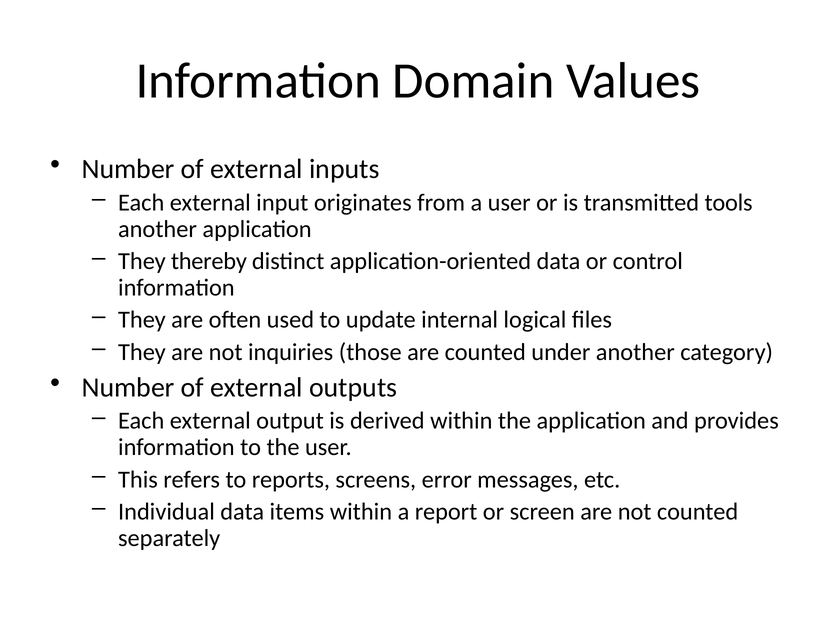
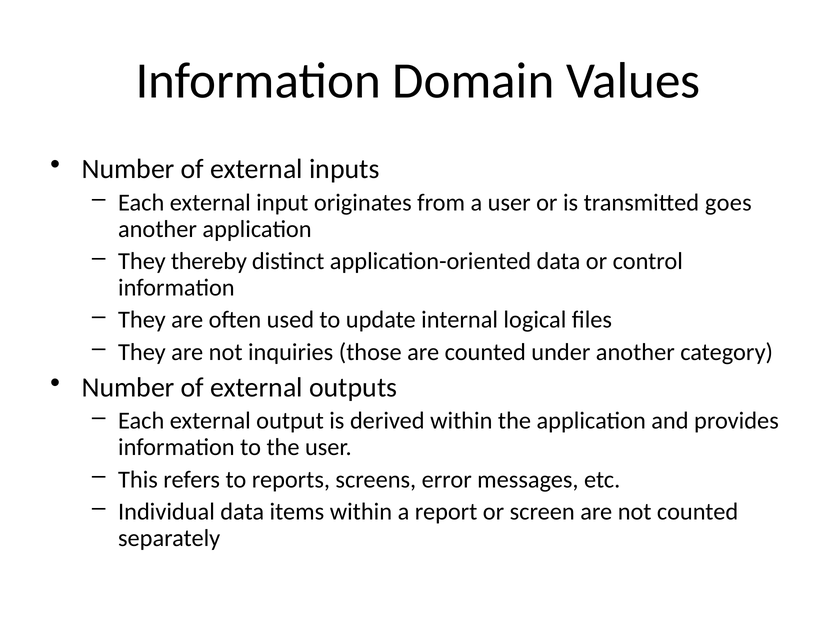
tools: tools -> goes
